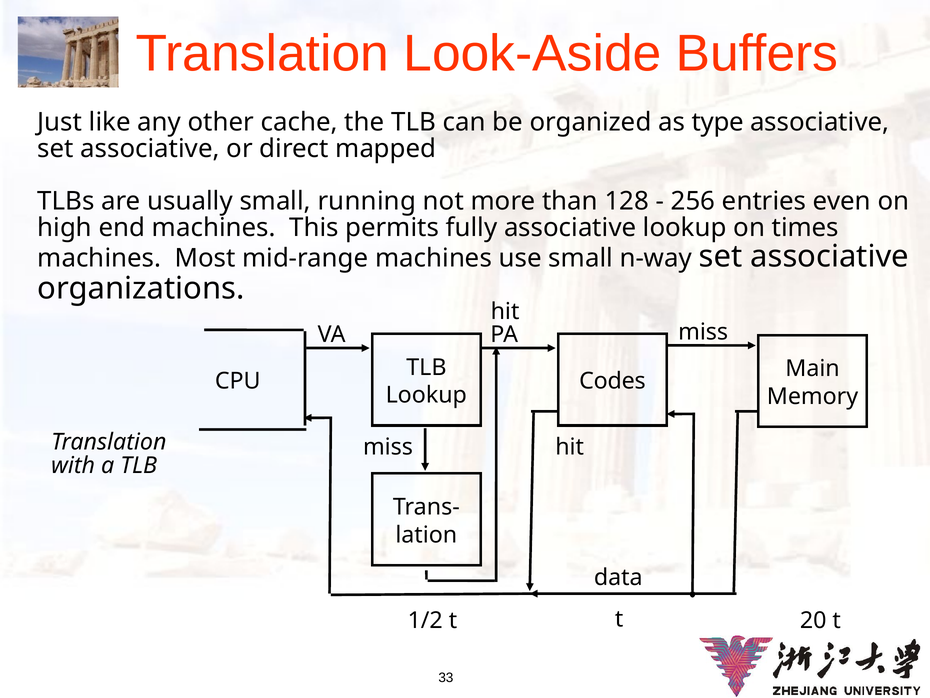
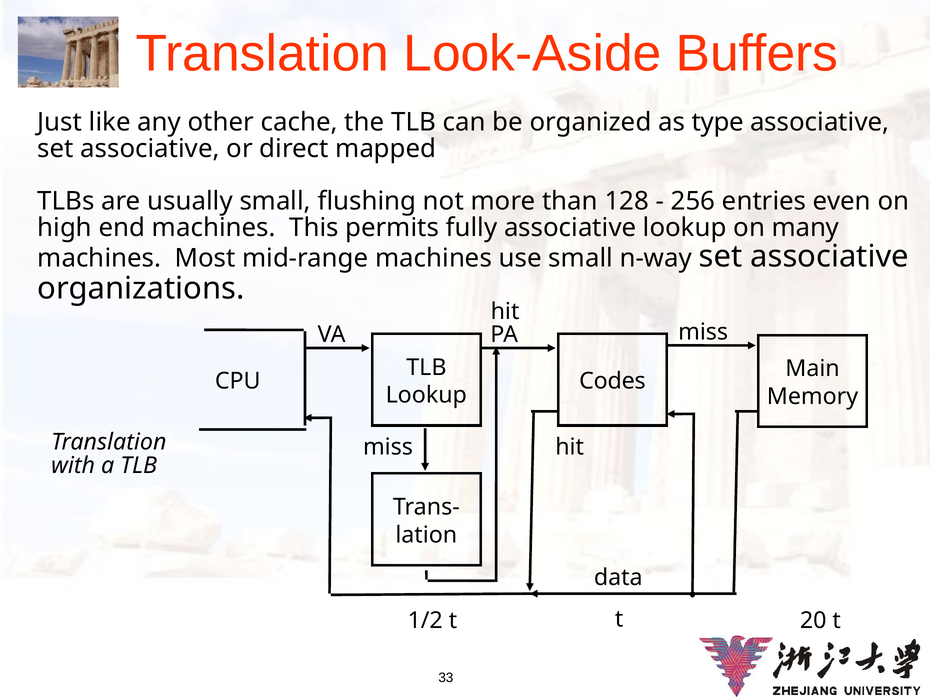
running: running -> flushing
times: times -> many
